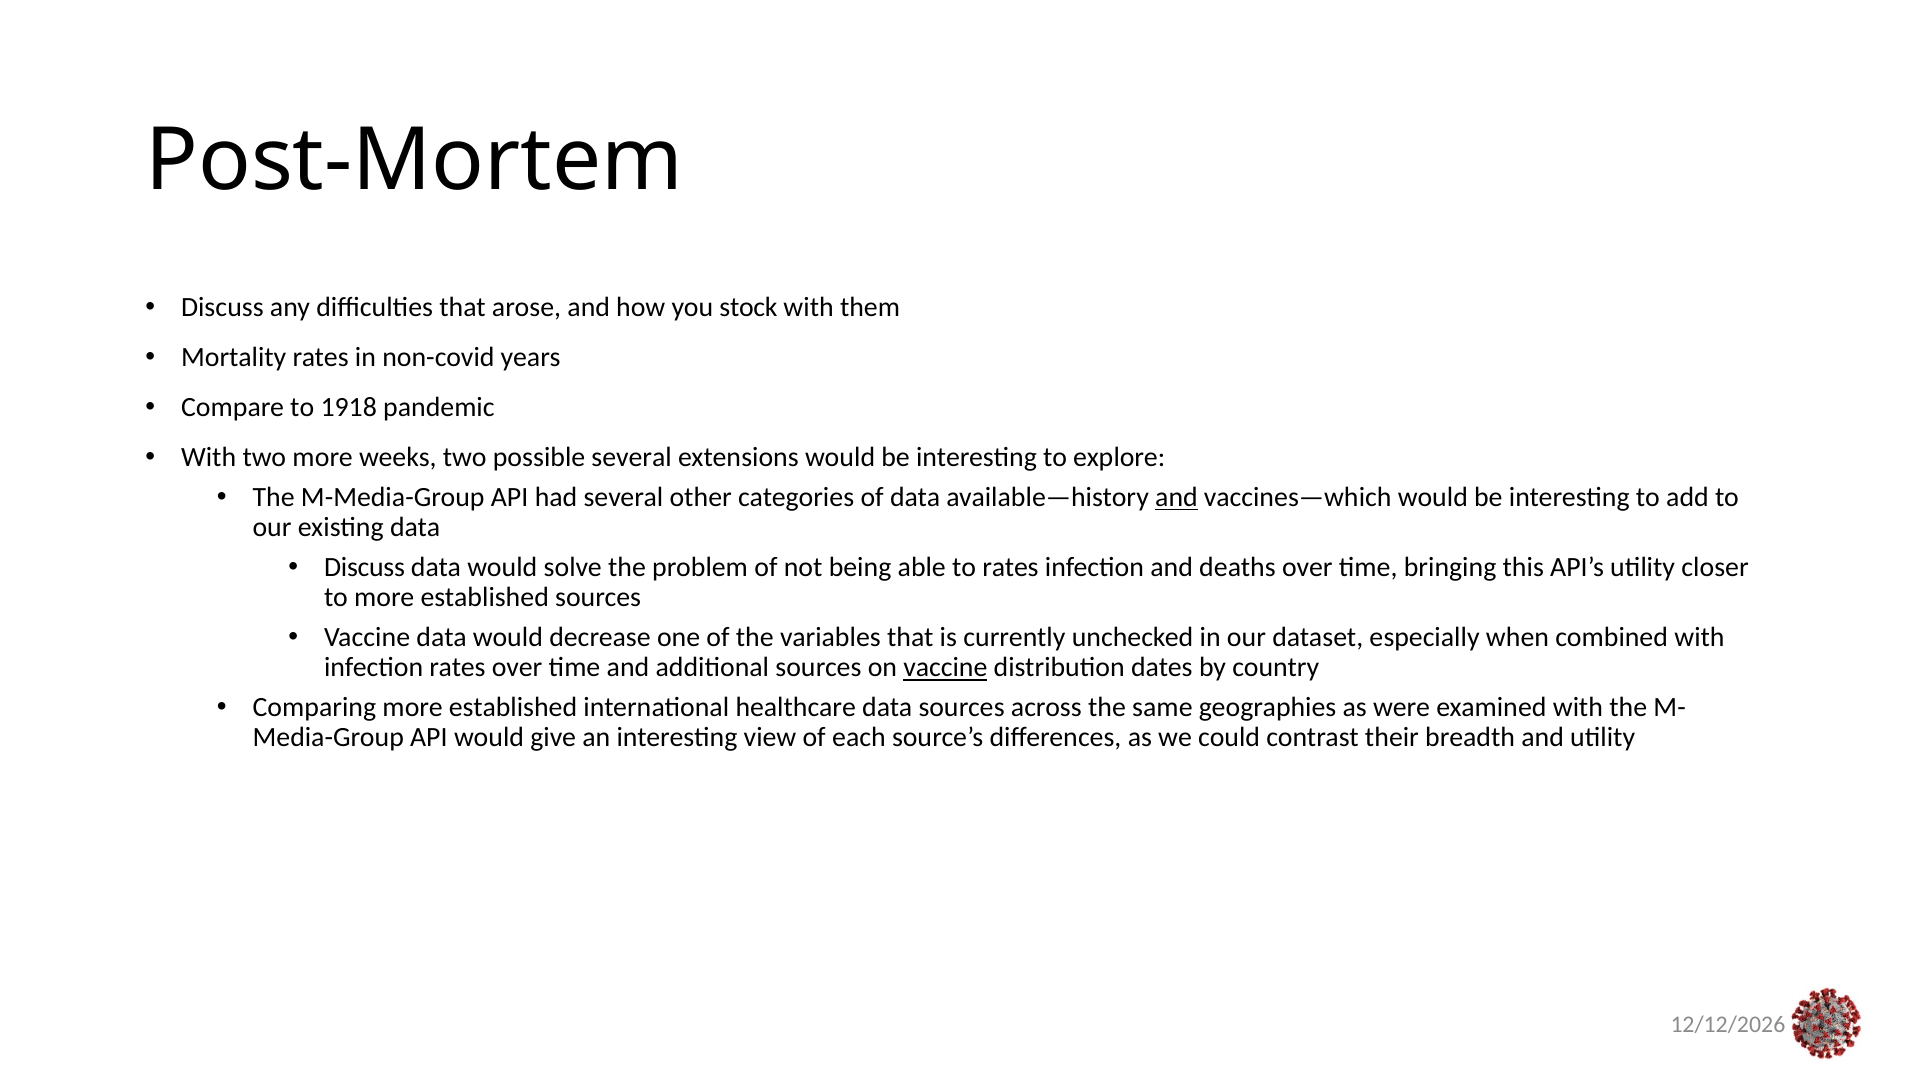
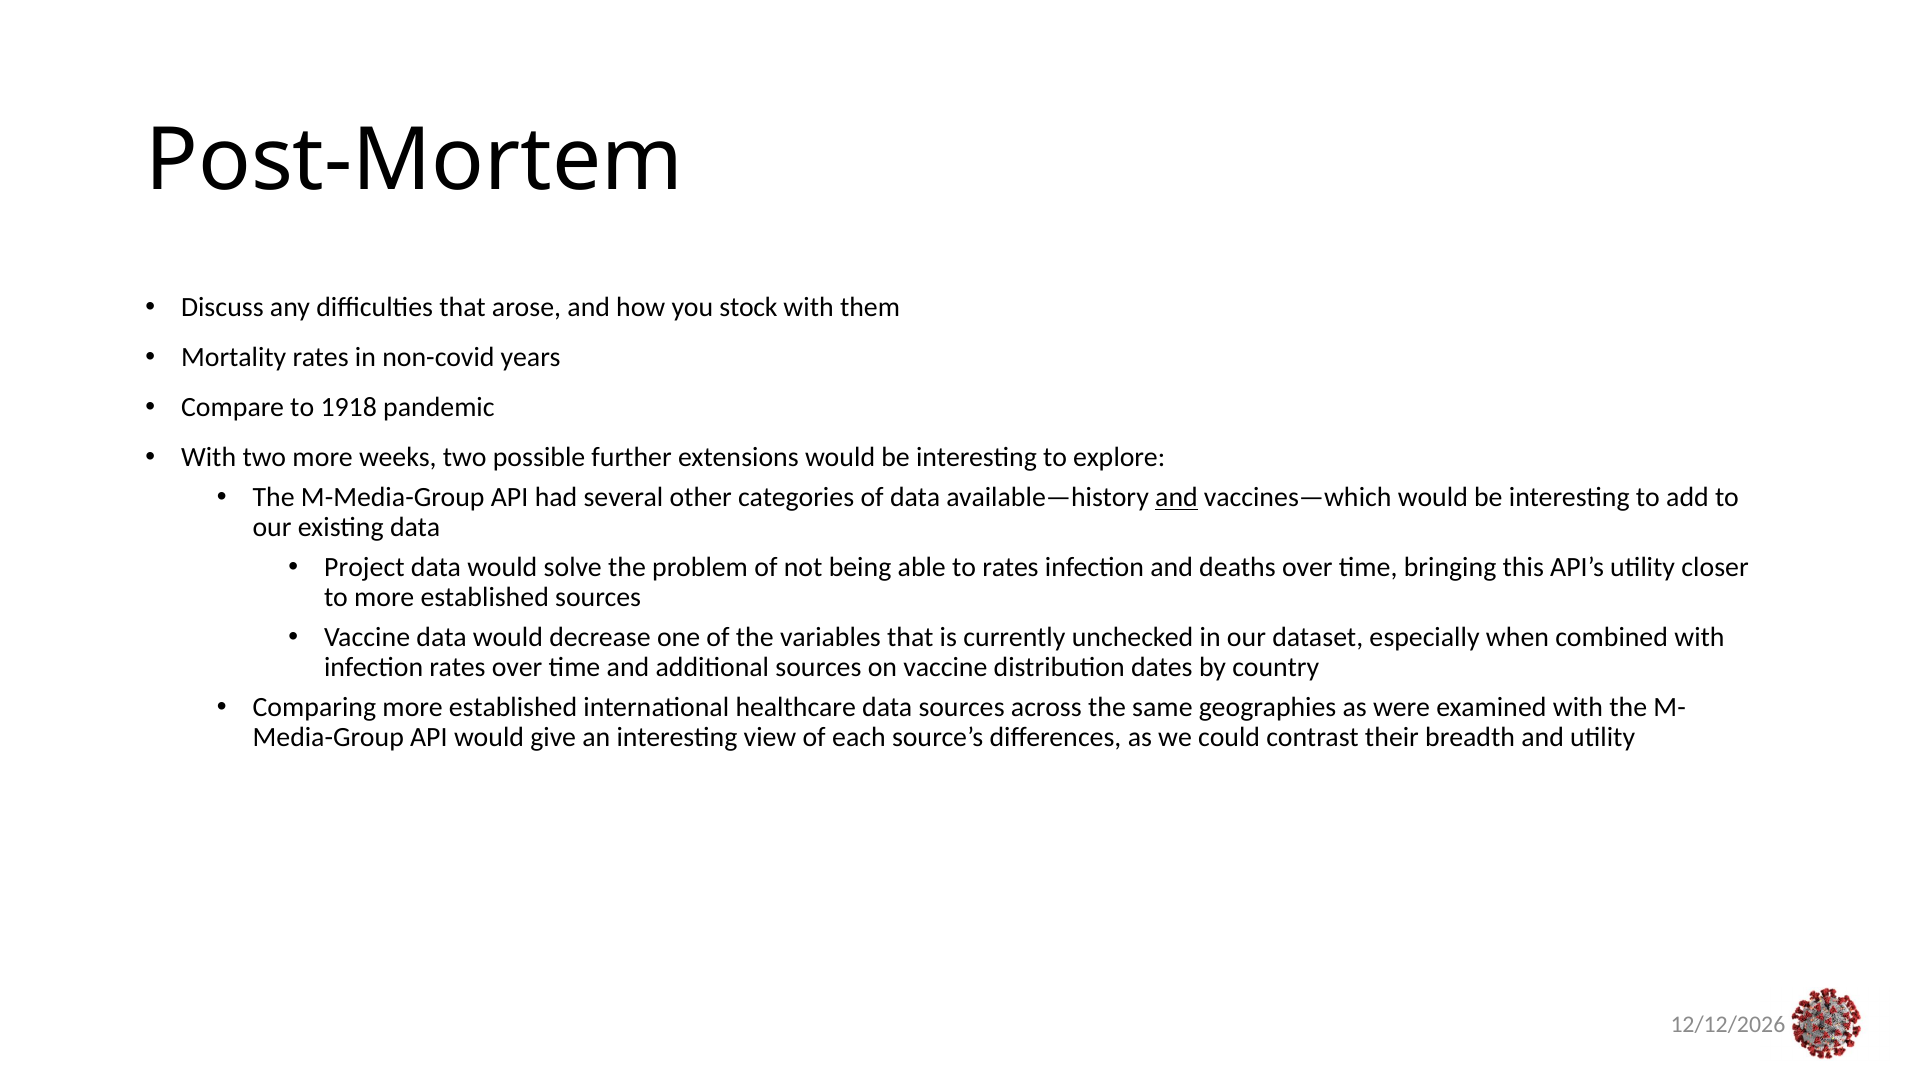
possible several: several -> further
Discuss at (365, 567): Discuss -> Project
vaccine at (945, 668) underline: present -> none
